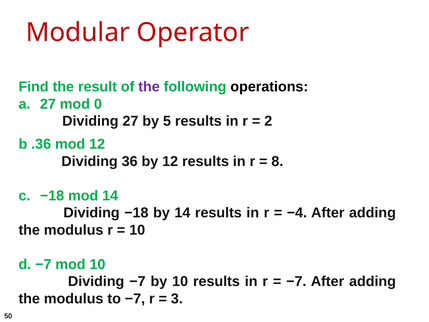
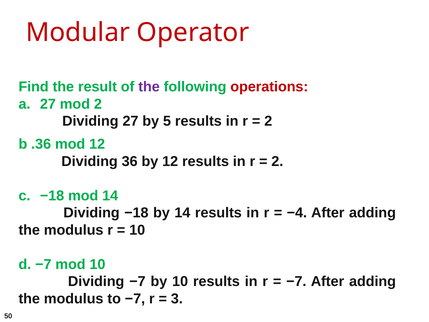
operations colour: black -> red
mod 0: 0 -> 2
8 at (277, 161): 8 -> 2
